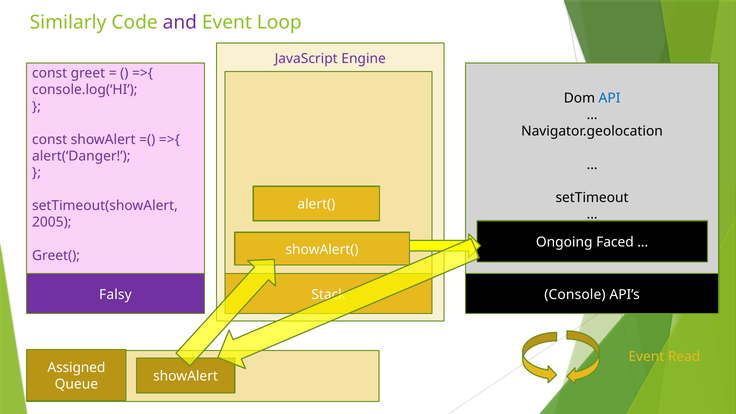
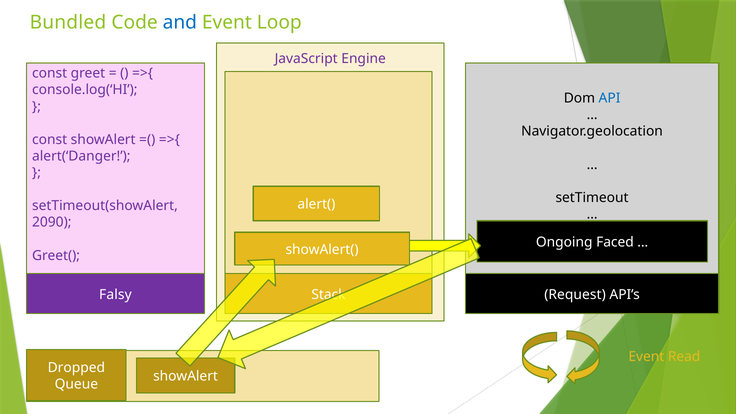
Similarly: Similarly -> Bundled
and colour: purple -> blue
2005: 2005 -> 2090
Console: Console -> Request
Assigned: Assigned -> Dropped
